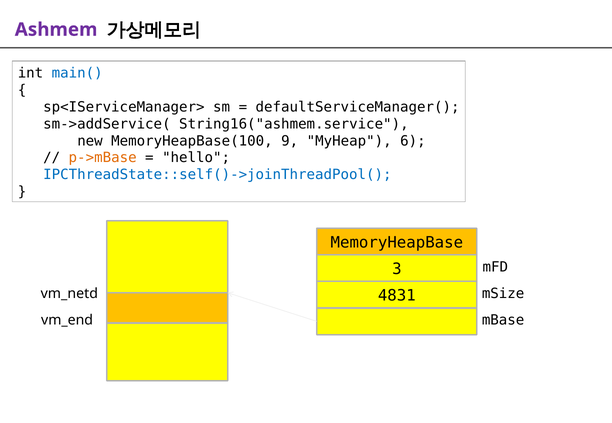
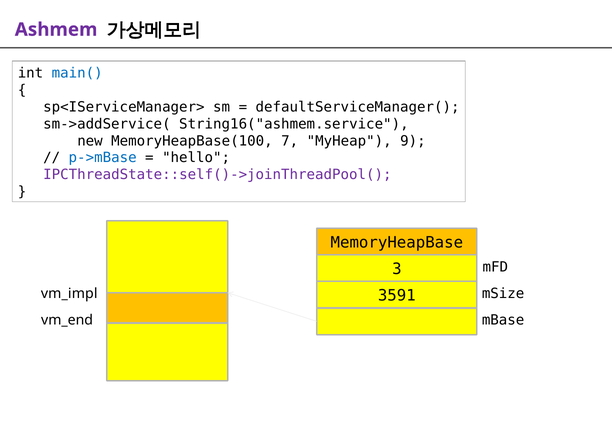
9: 9 -> 7
6: 6 -> 9
p->mBase colour: orange -> blue
IPCThreadState::self()->joinThreadPool( colour: blue -> purple
4831: 4831 -> 3591
vm_netd: vm_netd -> vm_impl
